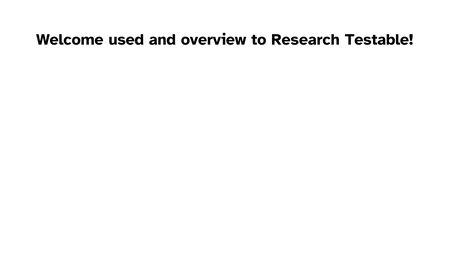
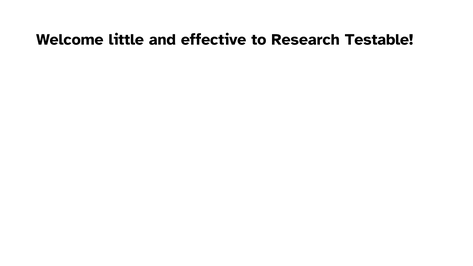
used: used -> little
overview: overview -> effective
